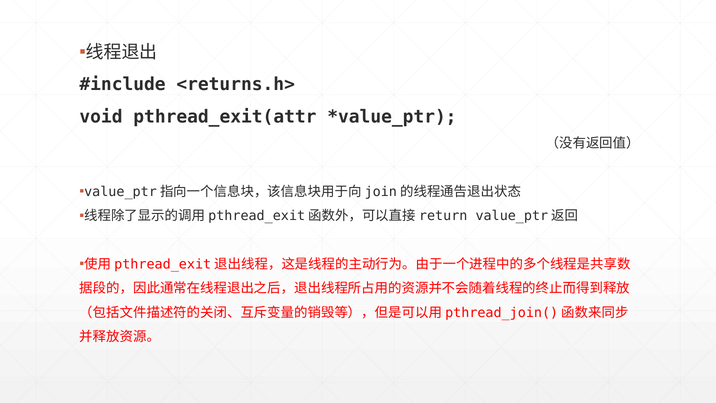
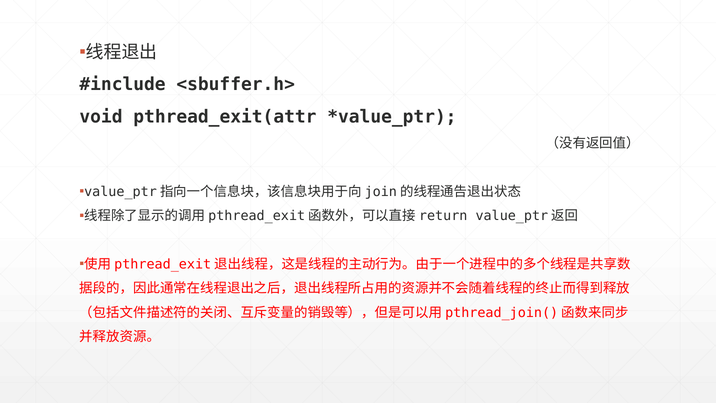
<returns.h>: <returns.h> -> <sbuffer.h>
